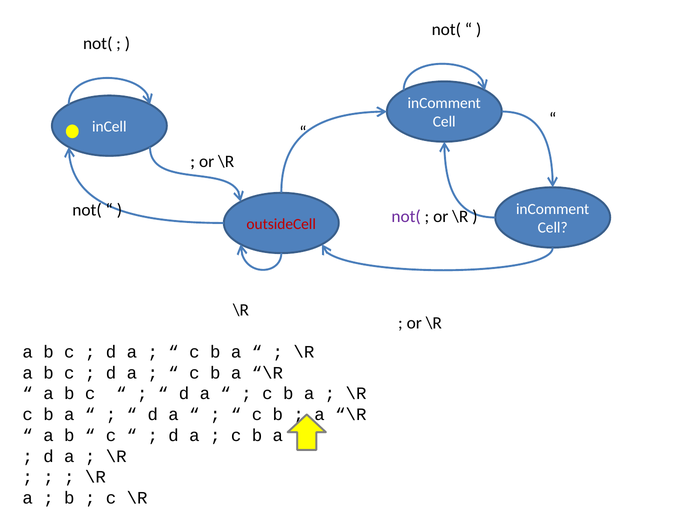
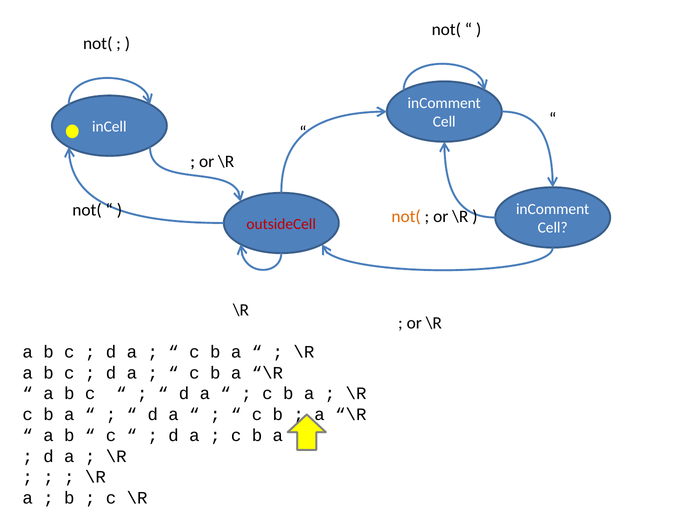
not( at (406, 216) colour: purple -> orange
